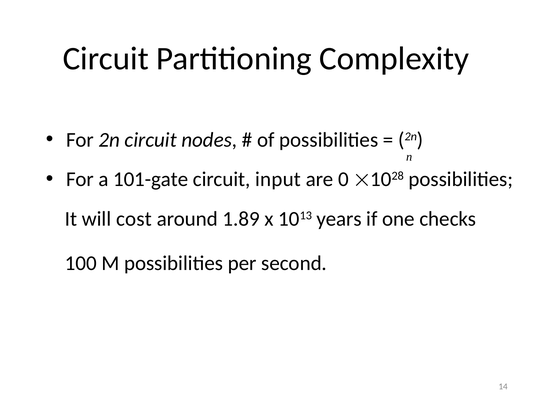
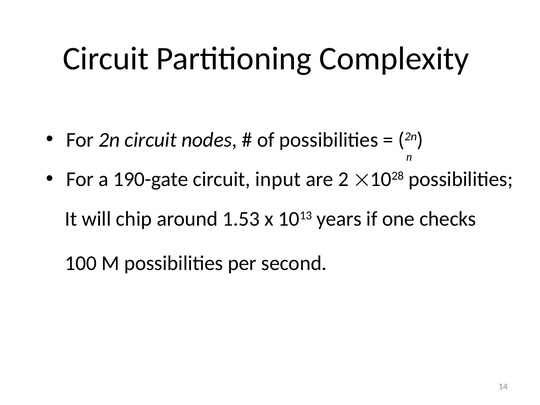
101-gate: 101-gate -> 190-gate
0: 0 -> 2
cost: cost -> chip
1.89: 1.89 -> 1.53
